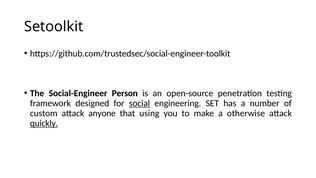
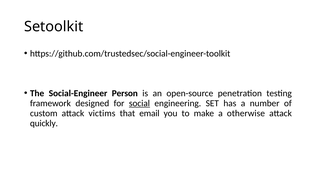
anyone: anyone -> victims
using: using -> email
quickly underline: present -> none
